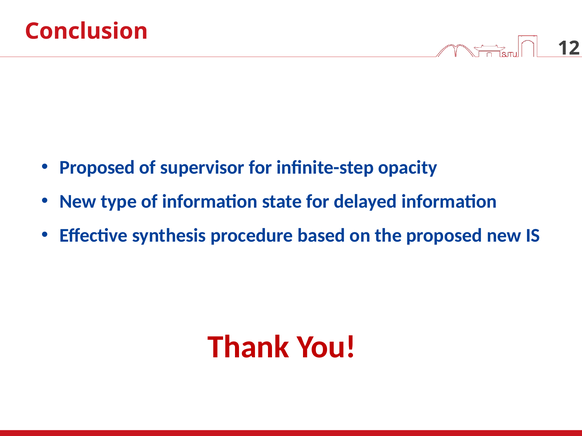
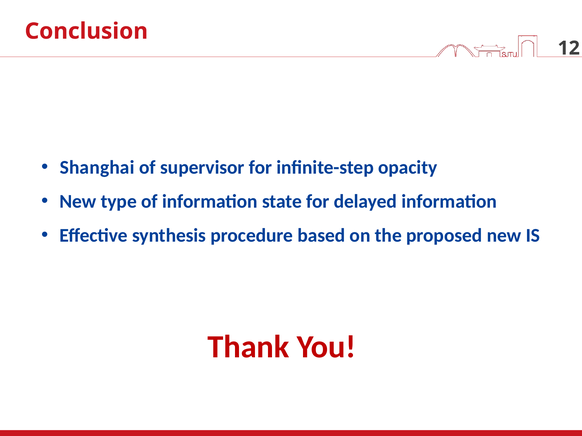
Proposed at (97, 168): Proposed -> Shanghai
